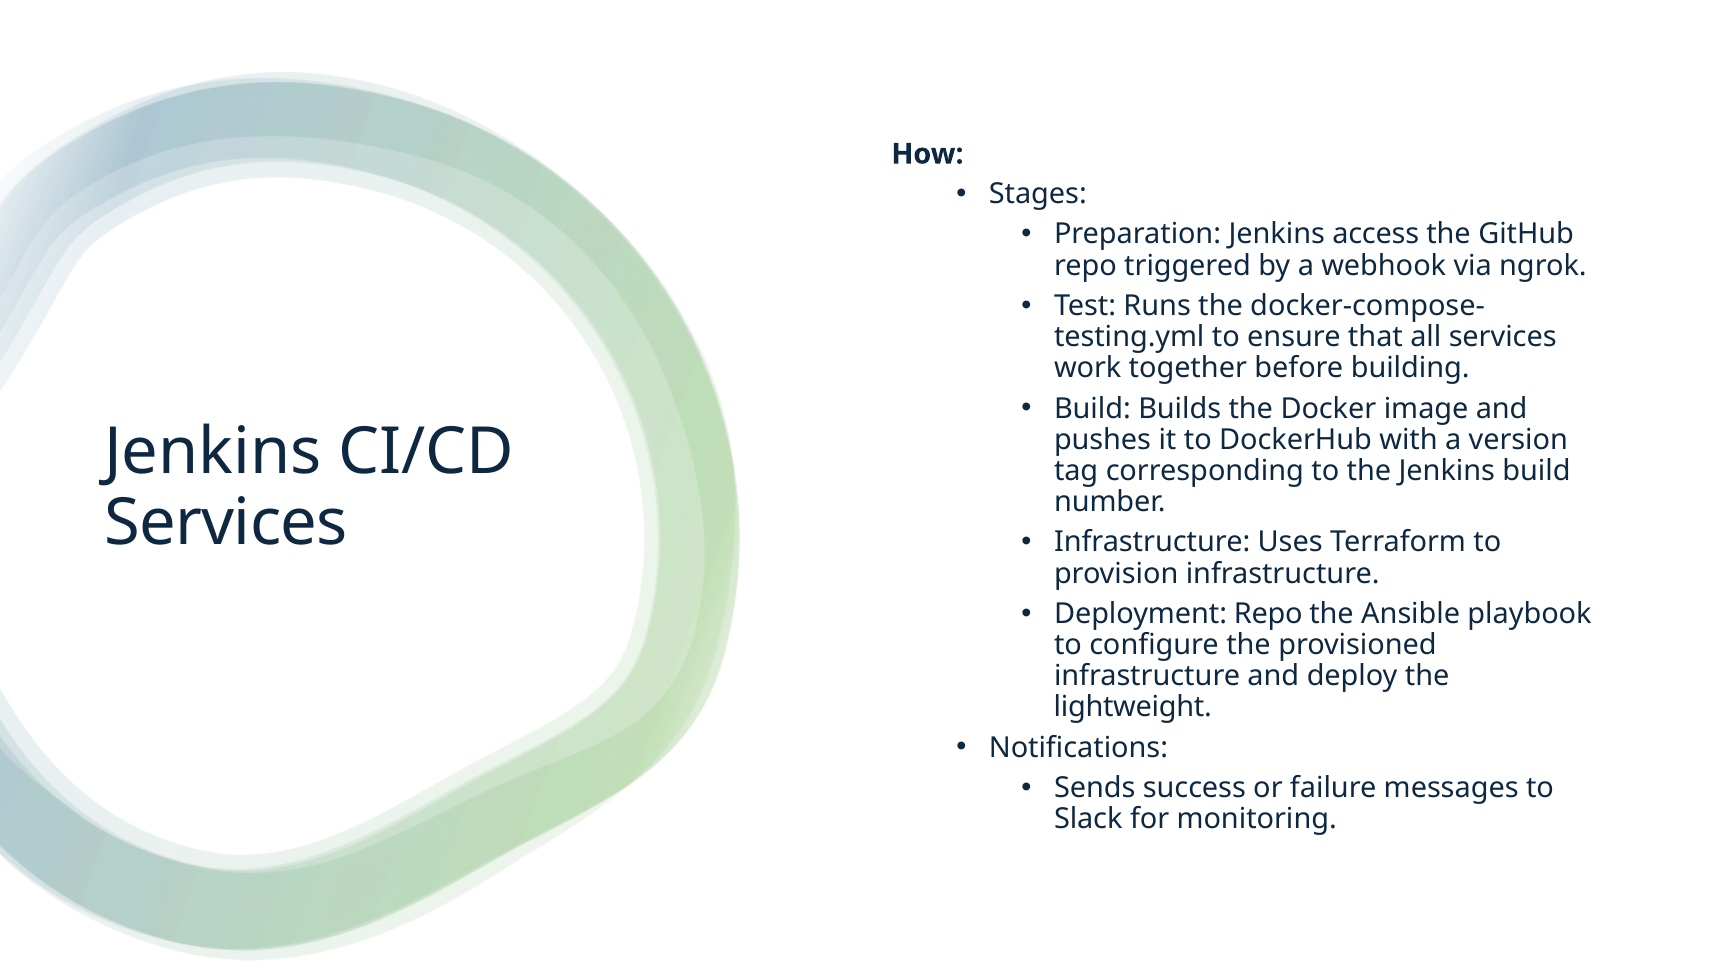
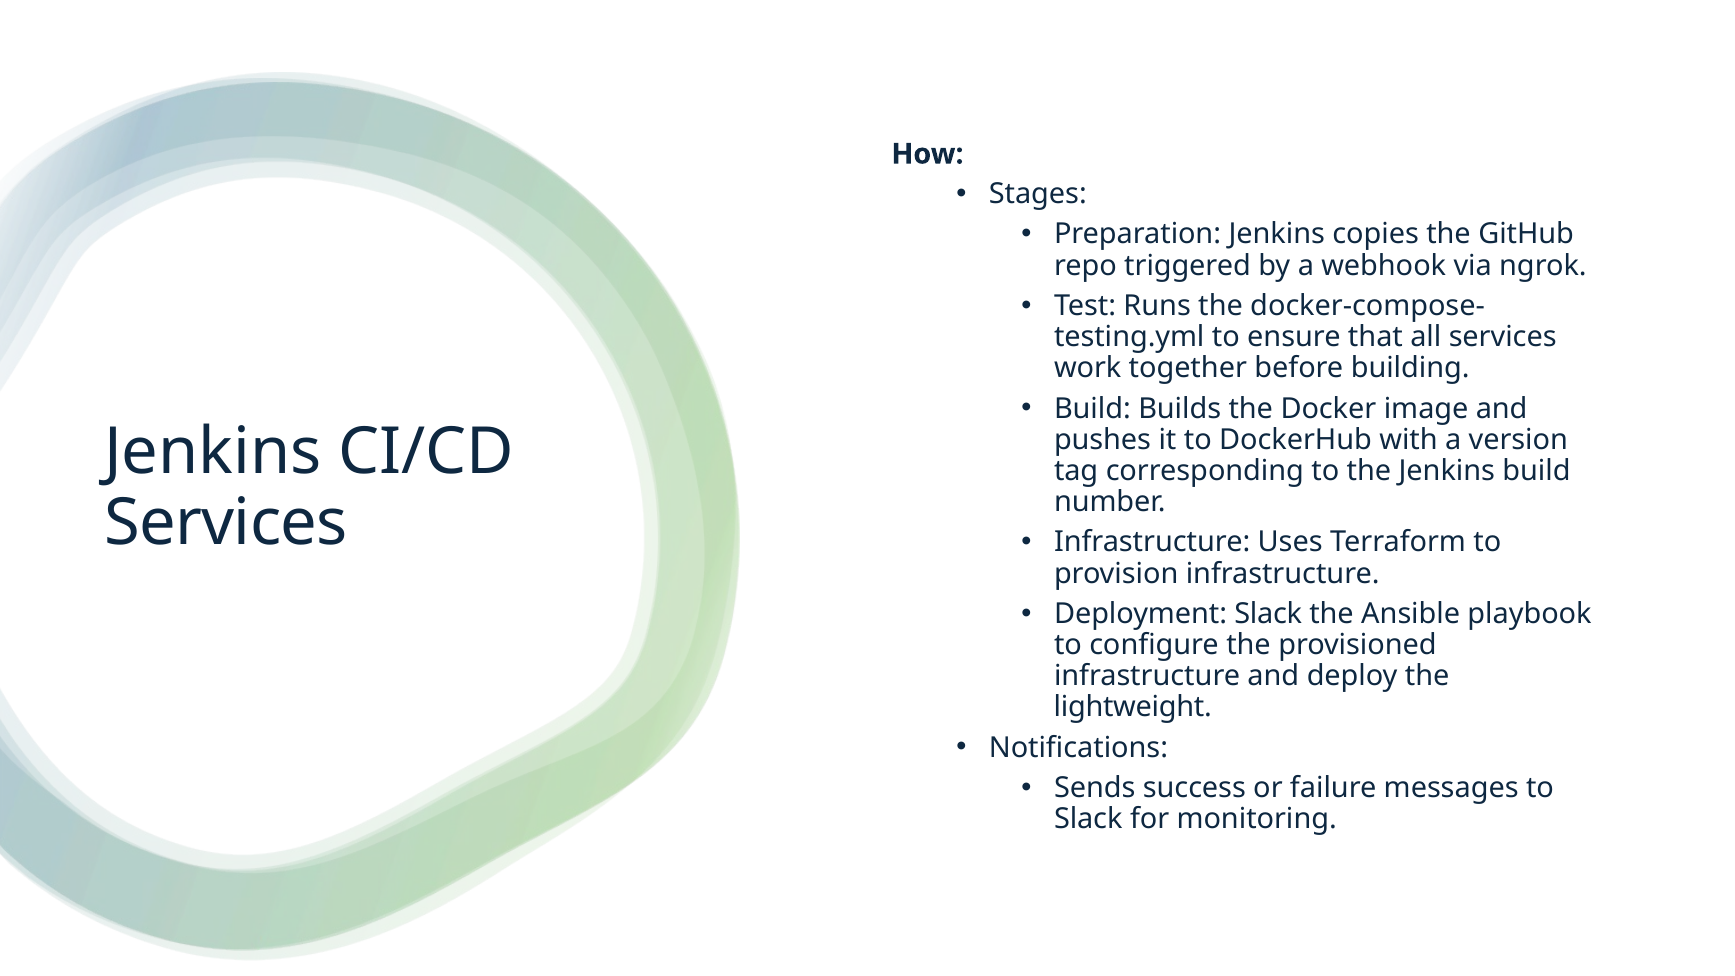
access: access -> copies
Deployment Repo: Repo -> Slack
